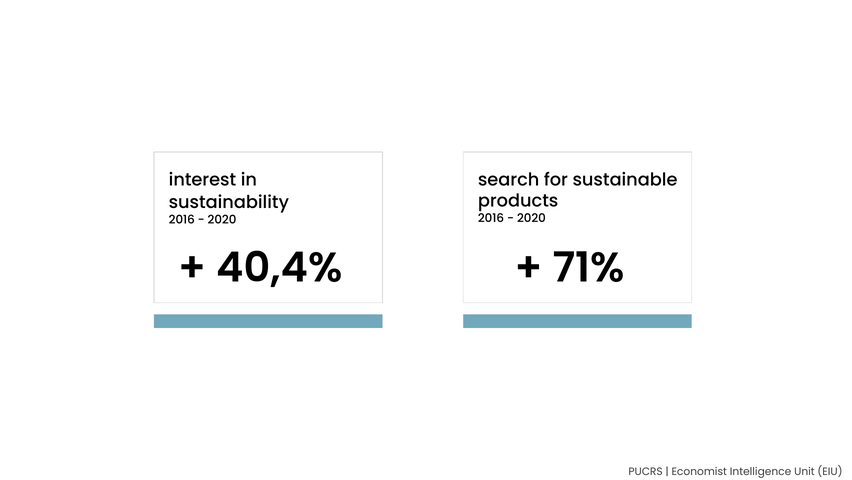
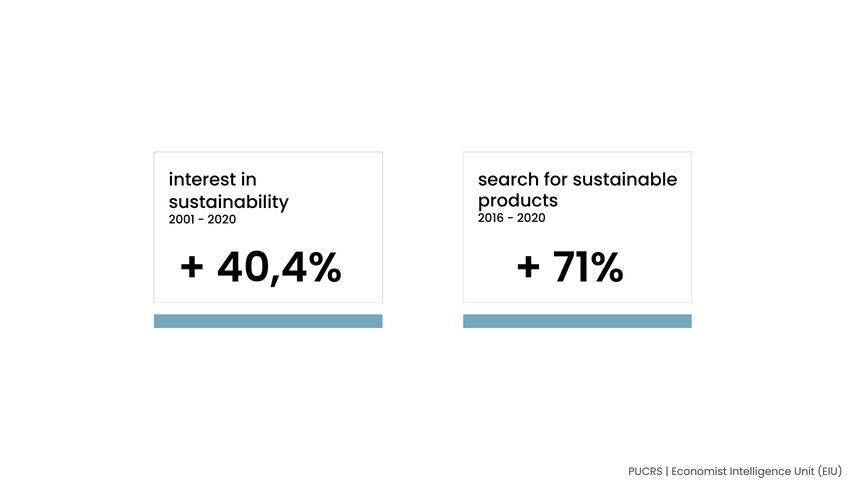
2016 at (182, 219): 2016 -> 2001
